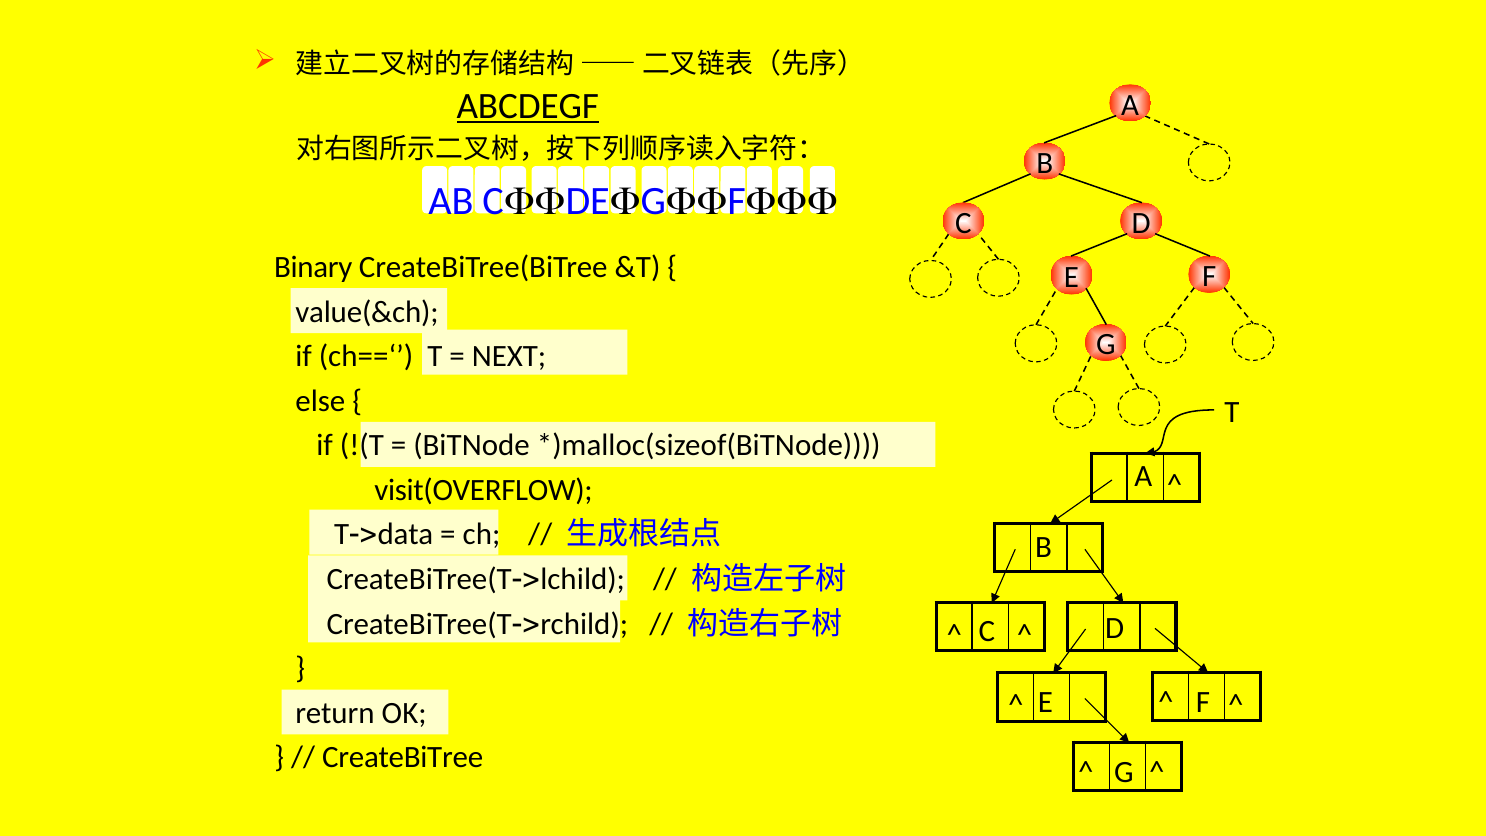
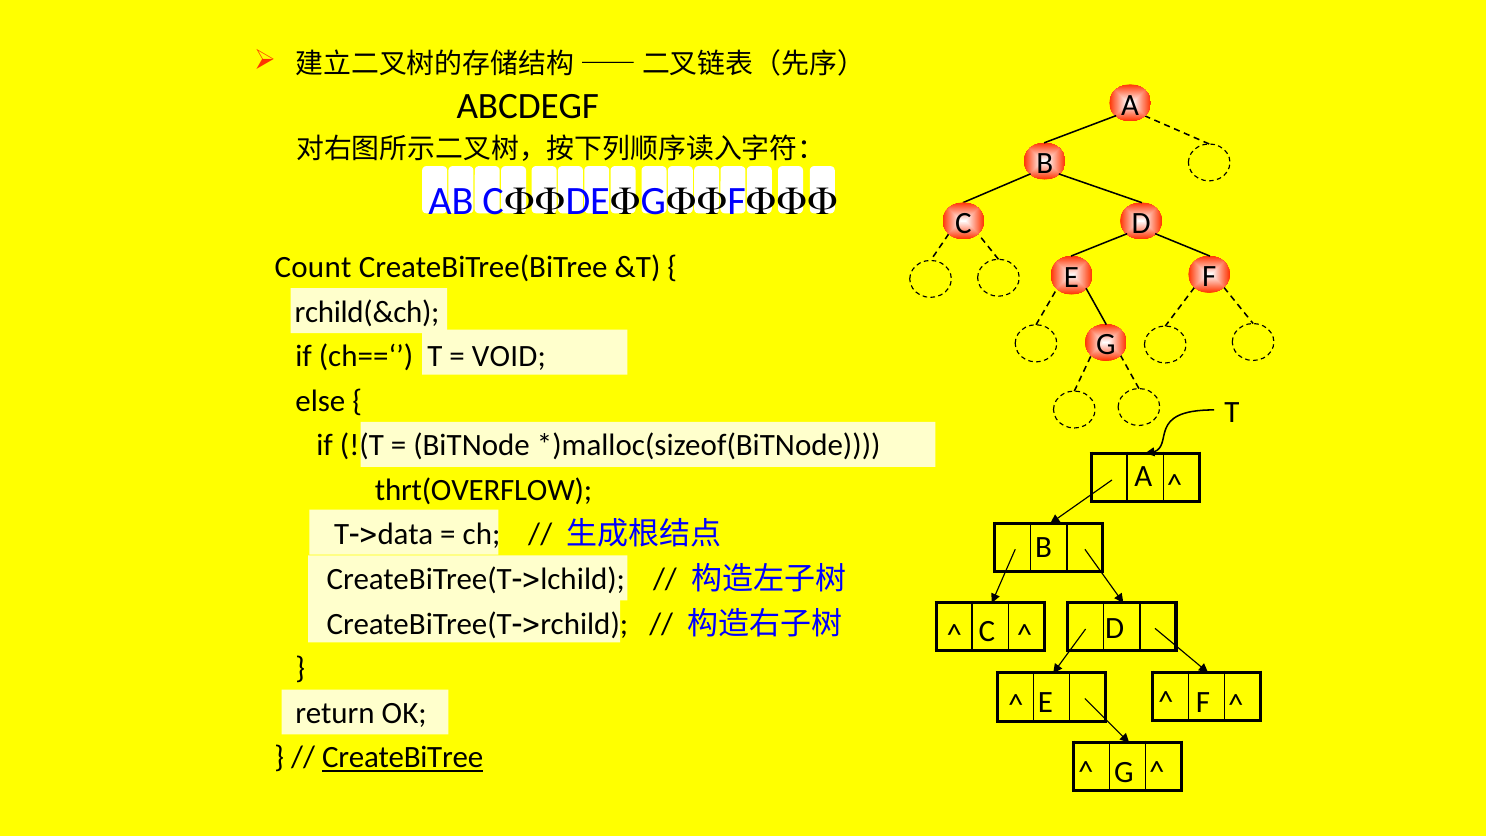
ABCDEGF underline: present -> none
Binary: Binary -> Count
value(&ch: value(&ch -> rchild(&ch
NEXT: NEXT -> VOID
visit(OVERFLOW: visit(OVERFLOW -> thrt(OVERFLOW
CreateBiTree underline: none -> present
